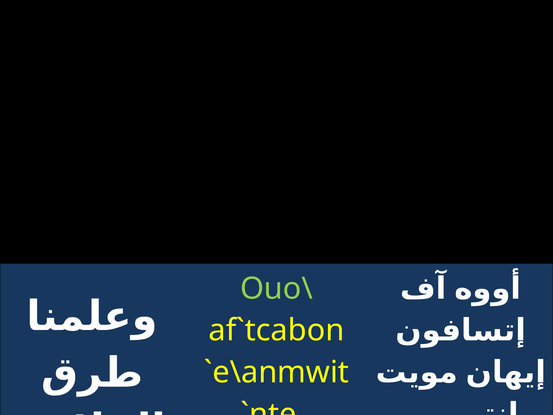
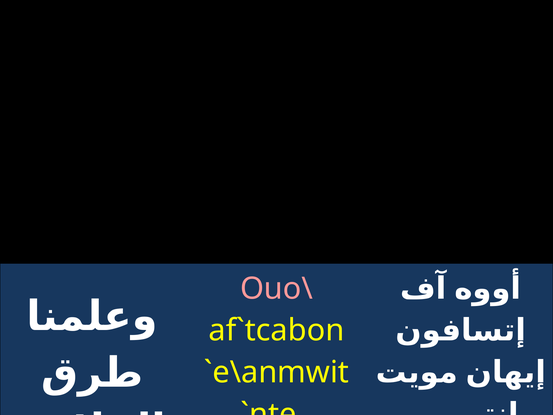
Ouo\ colour: light green -> pink
